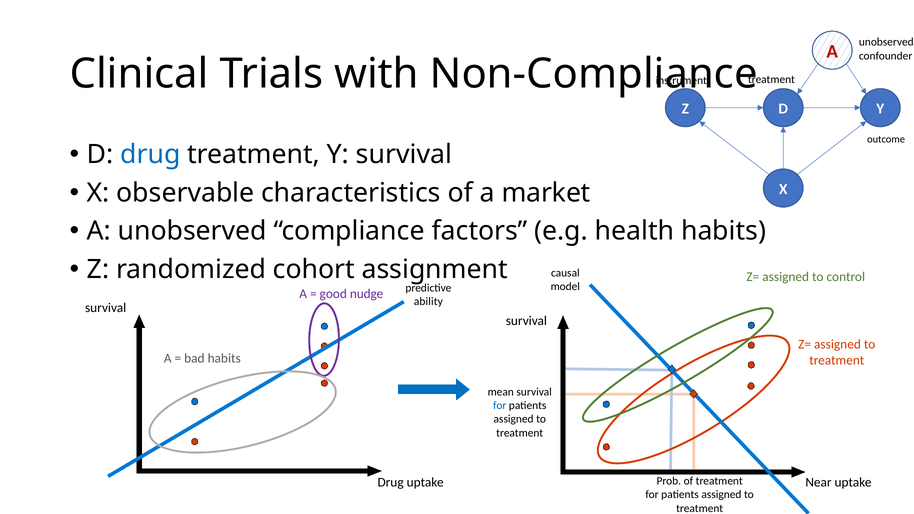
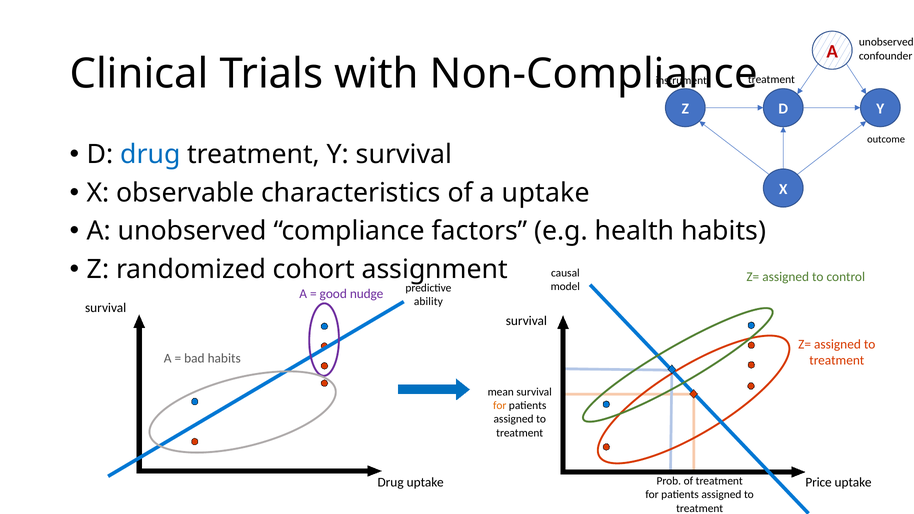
a market: market -> uptake
for at (500, 406) colour: blue -> orange
Near: Near -> Price
